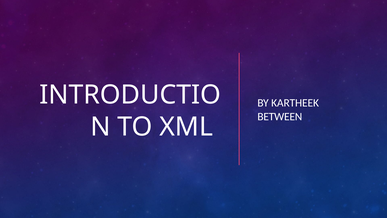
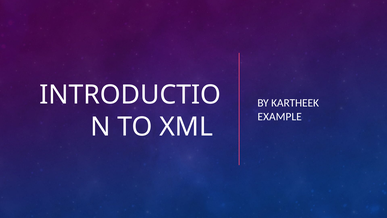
BETWEEN: BETWEEN -> EXAMPLE
